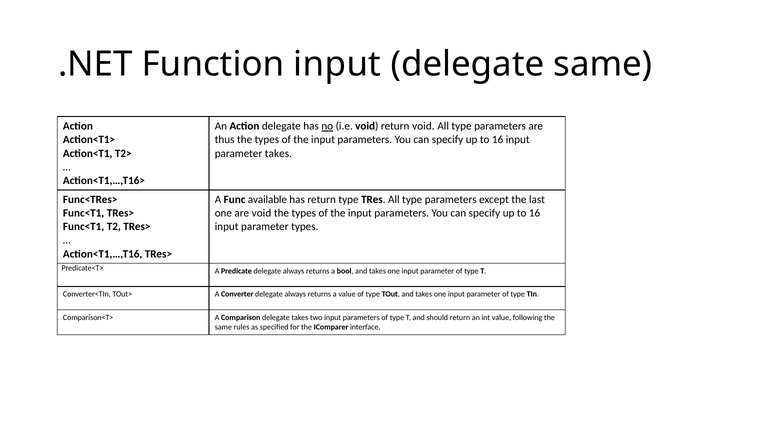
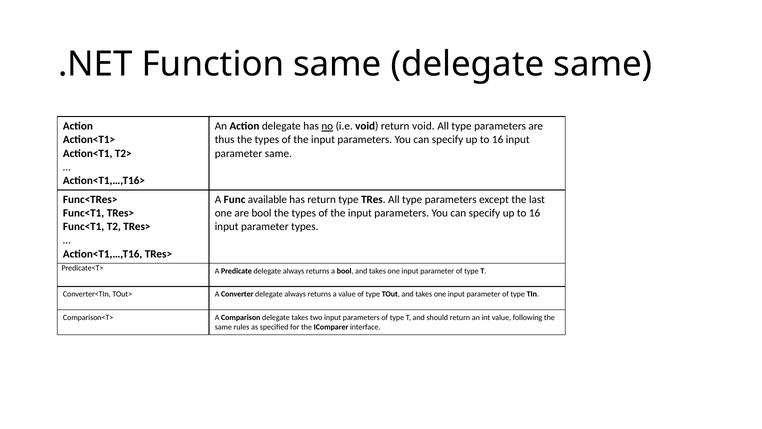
Function input: input -> same
parameter takes: takes -> same
are void: void -> bool
